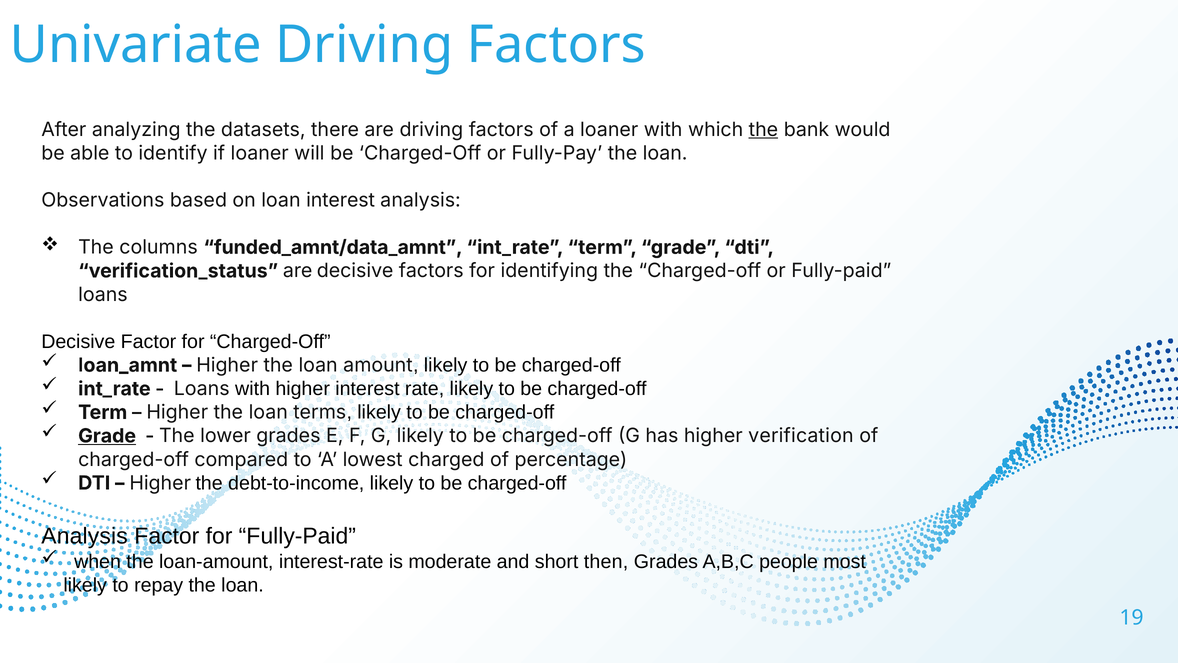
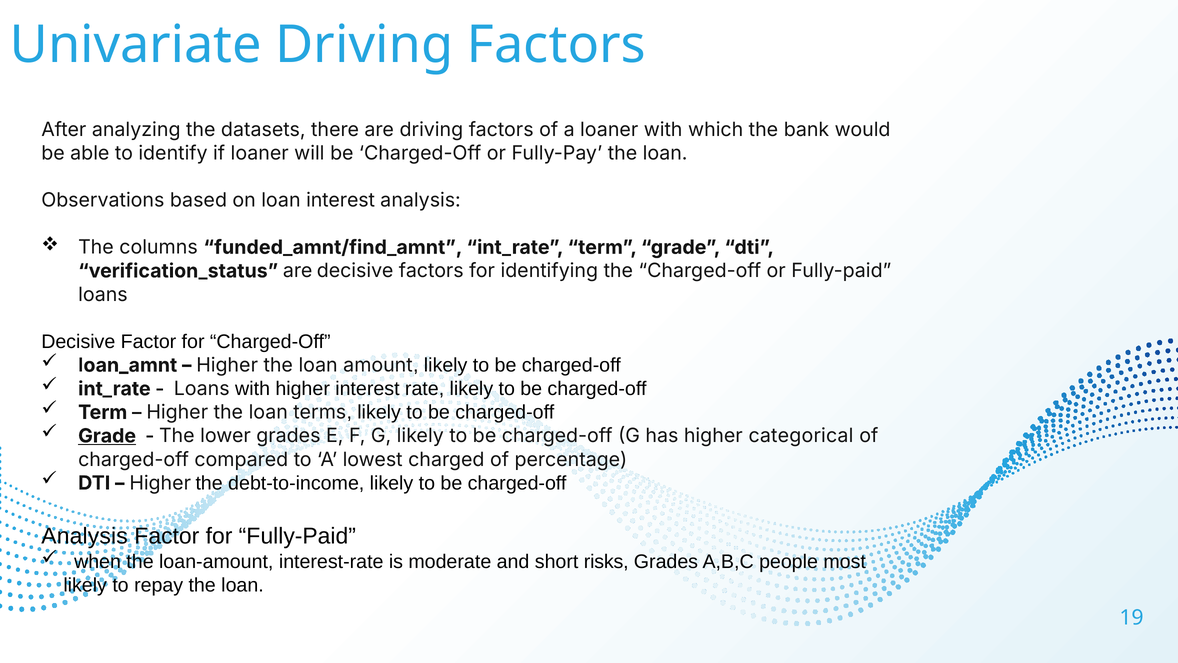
the at (763, 129) underline: present -> none
funded_amnt/data_amnt: funded_amnt/data_amnt -> funded_amnt/find_amnt
verification: verification -> categorical
then: then -> risks
